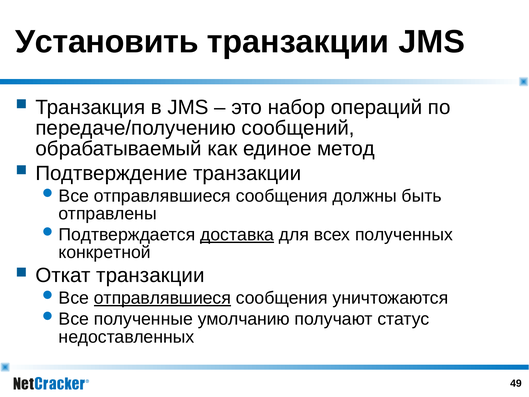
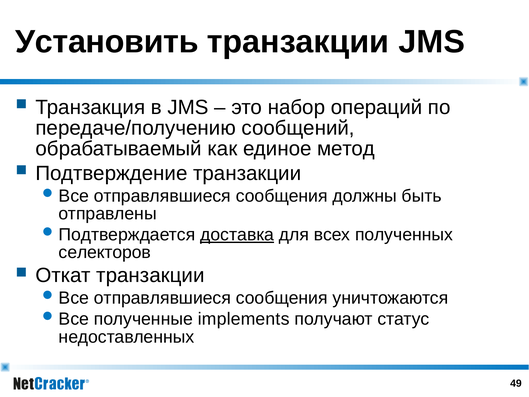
конкретной: конкретной -> селекторов
отправлявшиеся at (162, 298) underline: present -> none
умолчанию: умолчанию -> implements
